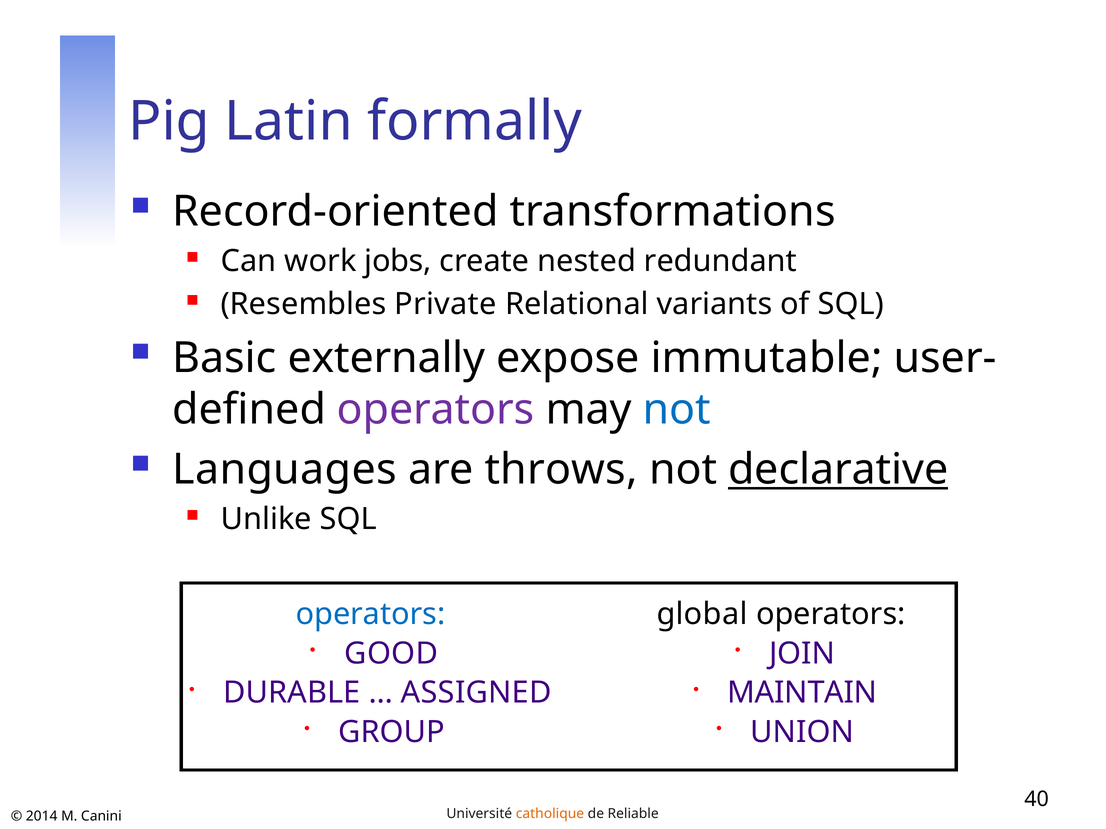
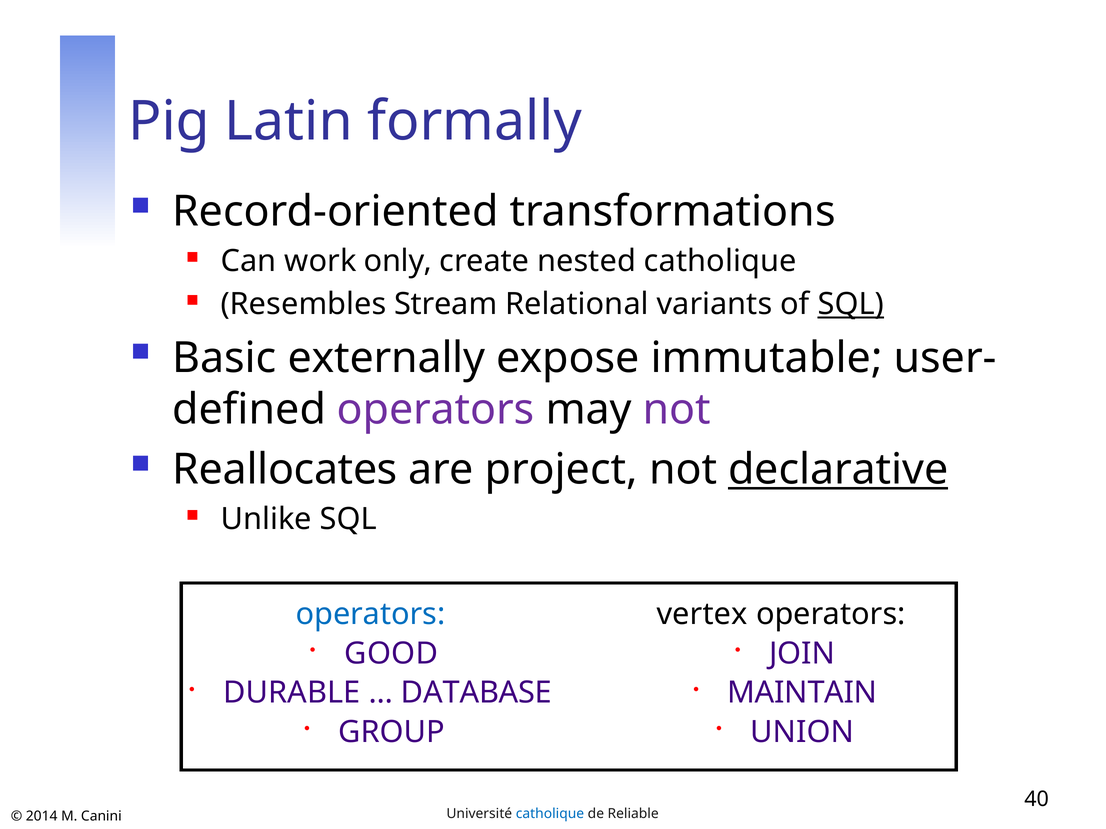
jobs: jobs -> only
nested redundant: redundant -> catholique
Private: Private -> Stream
SQL at (851, 304) underline: none -> present
not at (677, 410) colour: blue -> purple
Languages: Languages -> Reallocates
throws: throws -> project
global: global -> vertex
ASSIGNED: ASSIGNED -> DATABASE
catholique at (550, 814) colour: orange -> blue
